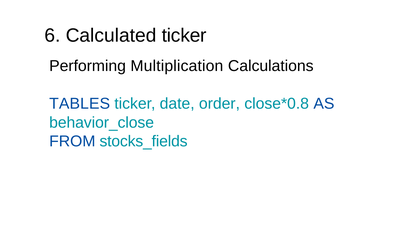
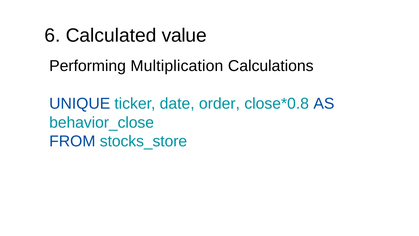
Calculated ticker: ticker -> value
TABLES: TABLES -> UNIQUE
stocks_fields: stocks_fields -> stocks_store
